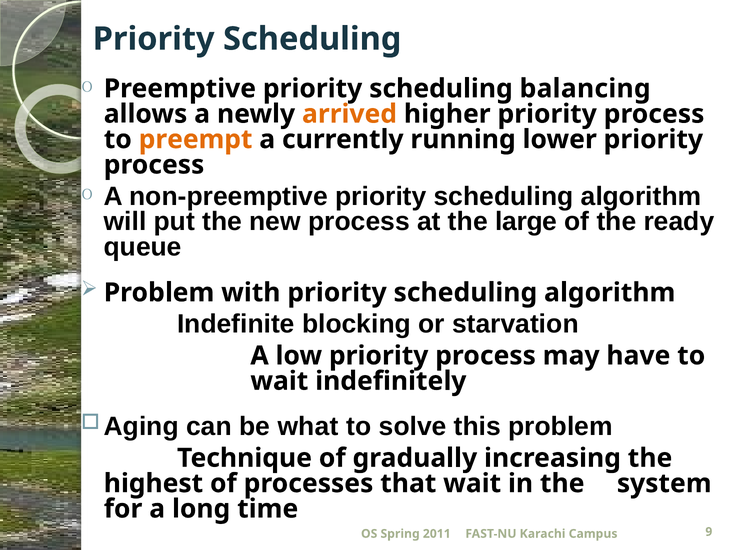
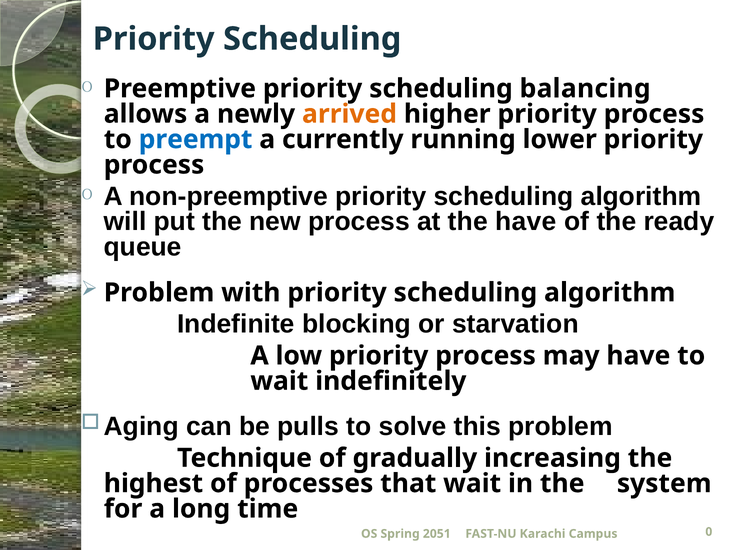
preempt colour: orange -> blue
the large: large -> have
what: what -> pulls
2011: 2011 -> 2051
9: 9 -> 0
